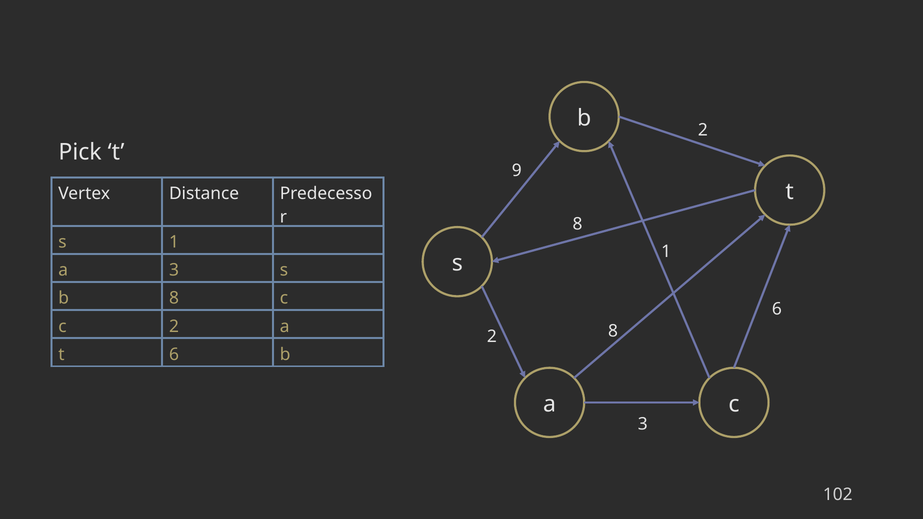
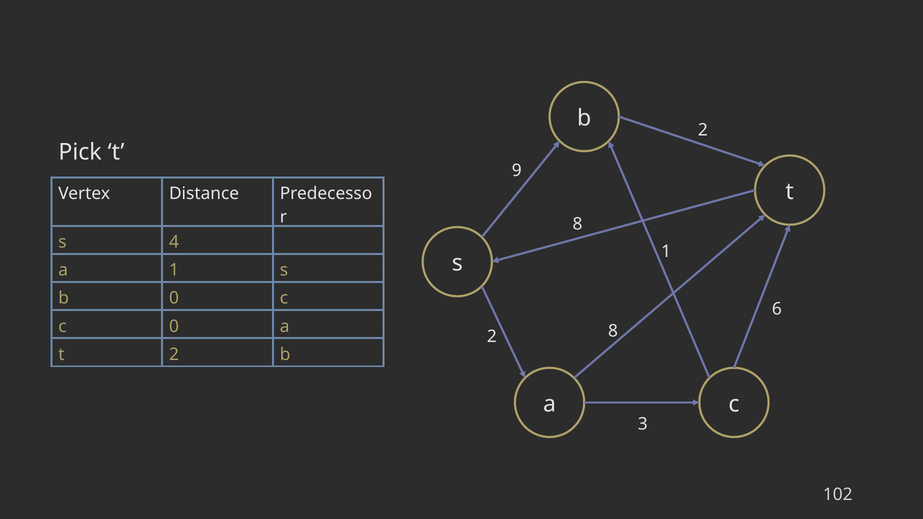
s 1: 1 -> 4
a 3: 3 -> 1
b 8: 8 -> 0
2 at (174, 326): 2 -> 0
t 6: 6 -> 2
